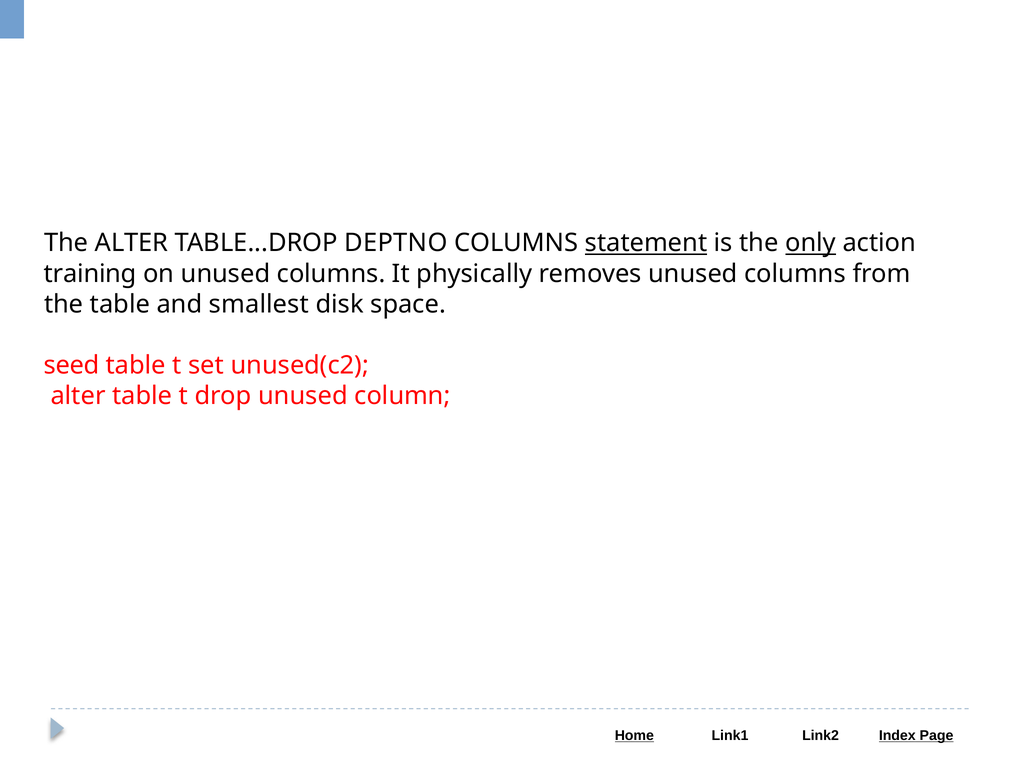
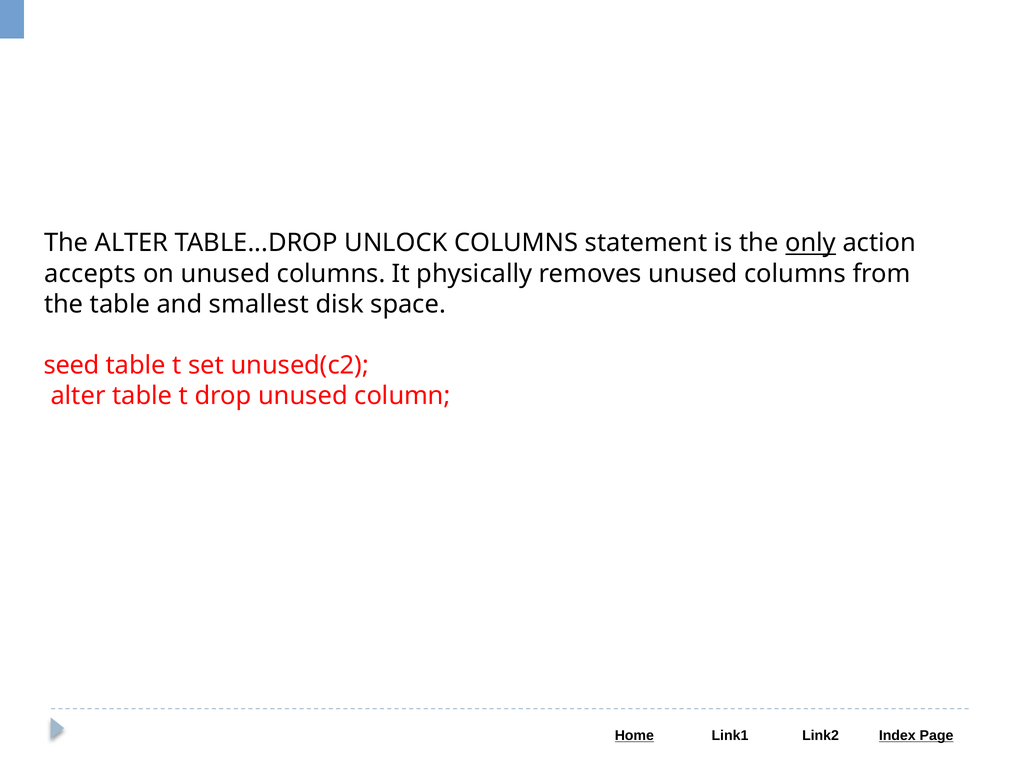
DEPTNO: DEPTNO -> UNLOCK
statement underline: present -> none
training: training -> accepts
